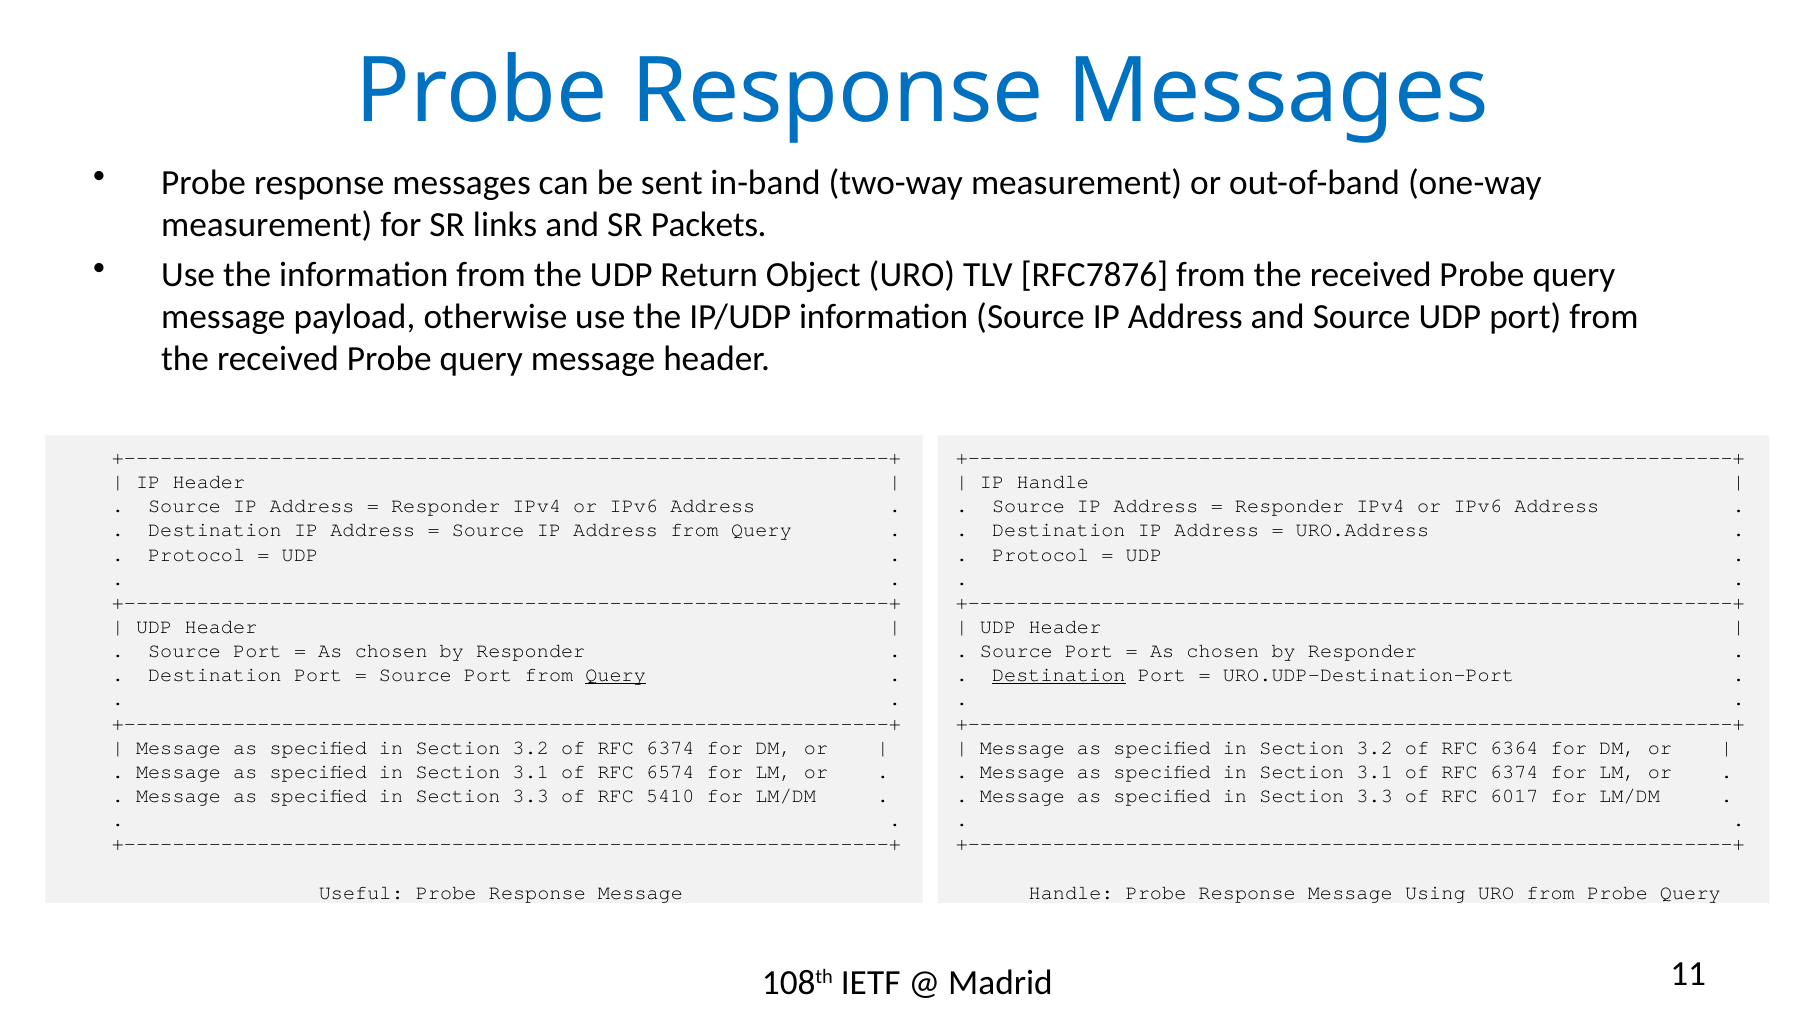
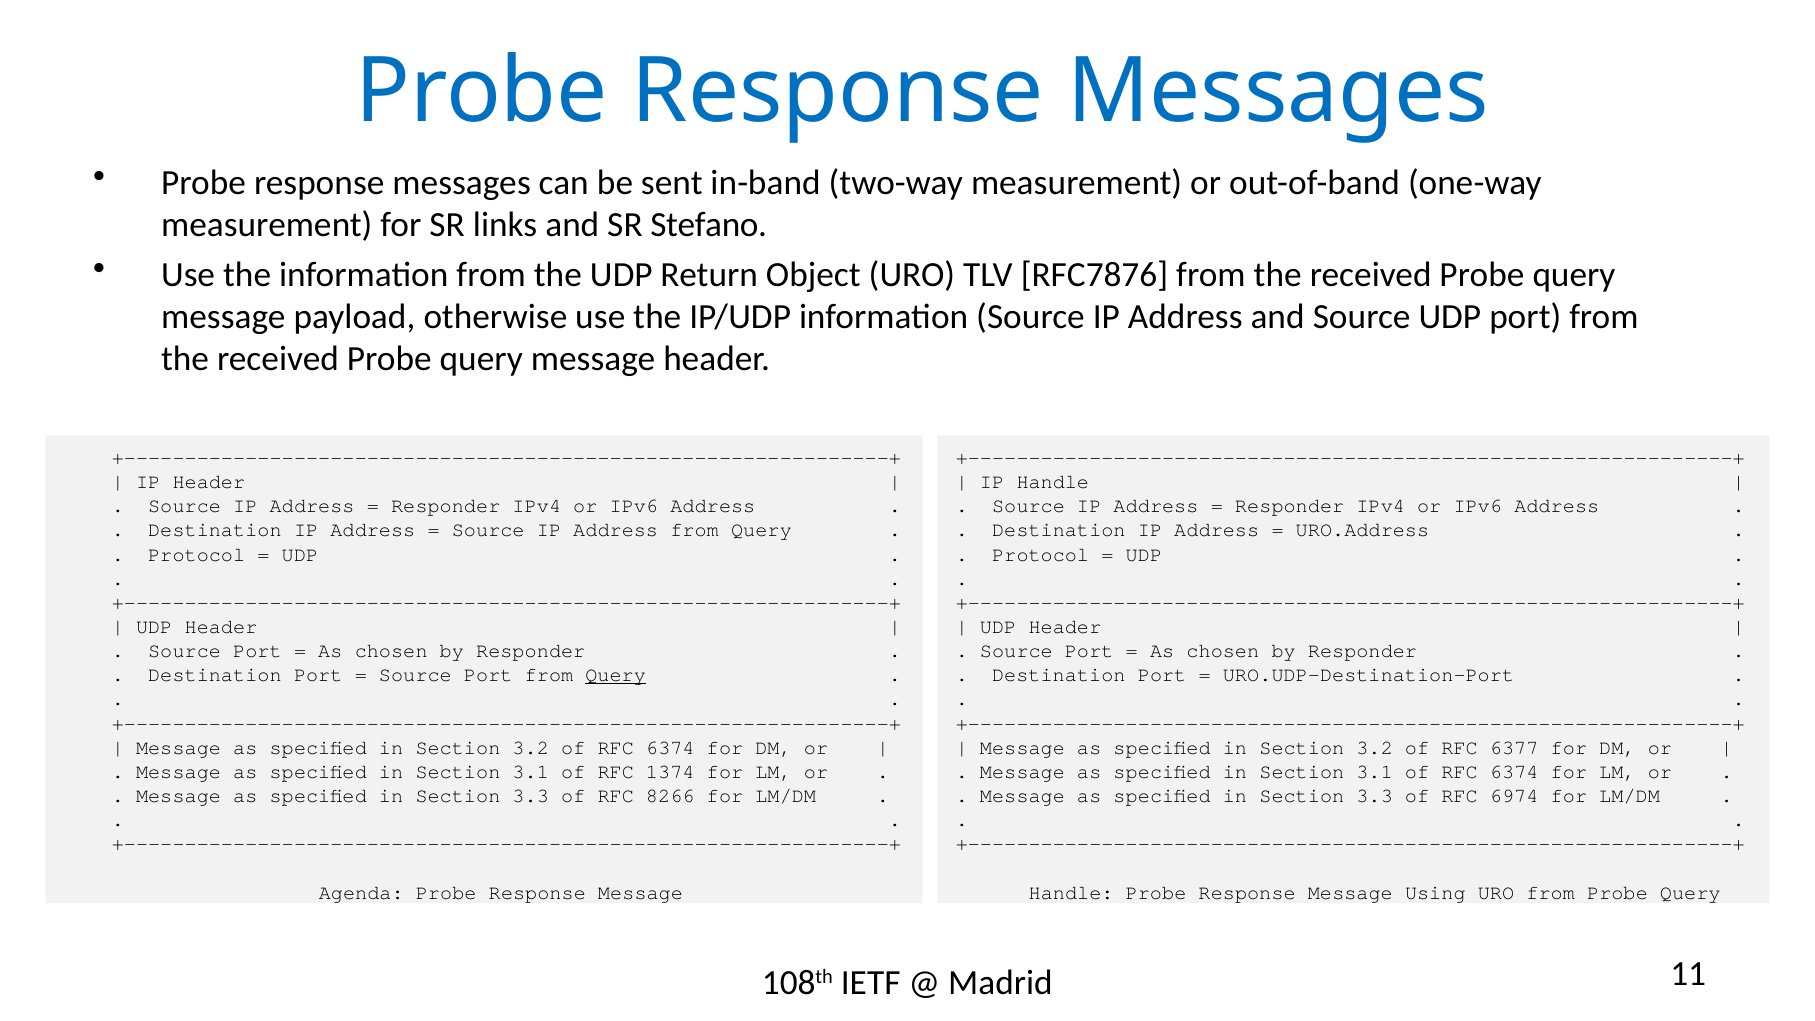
Packets: Packets -> Stefano
Destination at (1059, 675) underline: present -> none
6364: 6364 -> 6377
6574: 6574 -> 1374
5410: 5410 -> 8266
6017: 6017 -> 6974
Useful: Useful -> Agenda
